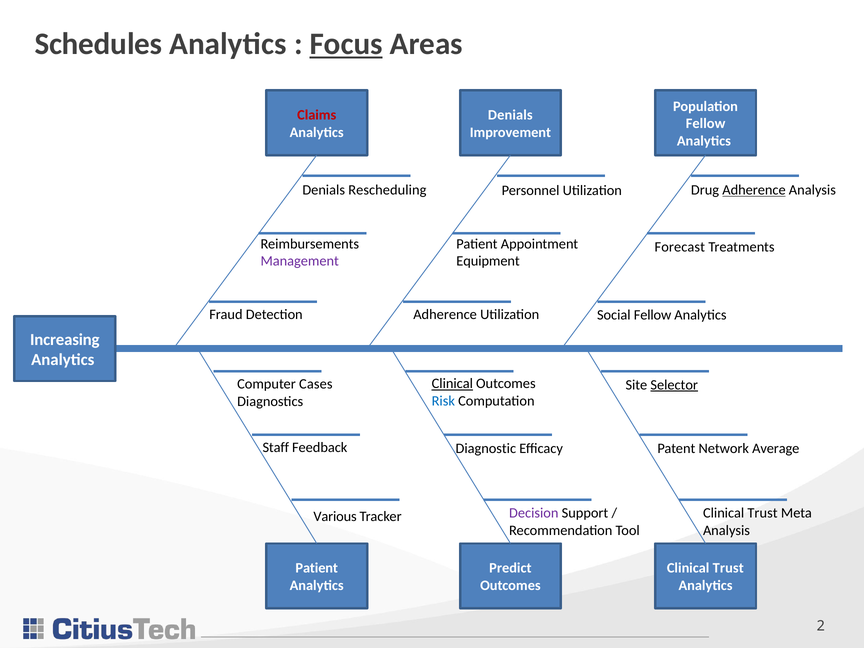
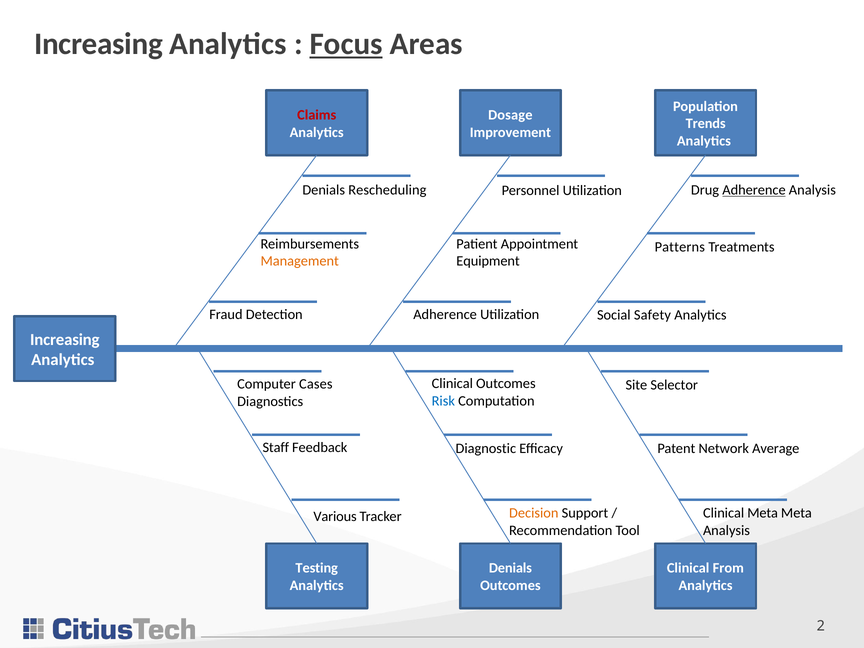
Schedules at (98, 44): Schedules -> Increasing
Denials at (510, 115): Denials -> Dosage
Fellow at (706, 124): Fellow -> Trends
Forecast: Forecast -> Patterns
Management colour: purple -> orange
Social Fellow: Fellow -> Safety
Clinical at (452, 384) underline: present -> none
Selector underline: present -> none
Decision colour: purple -> orange
Trust at (763, 513): Trust -> Meta
Patient at (317, 568): Patient -> Testing
Predict at (510, 568): Predict -> Denials
Trust at (728, 568): Trust -> From
